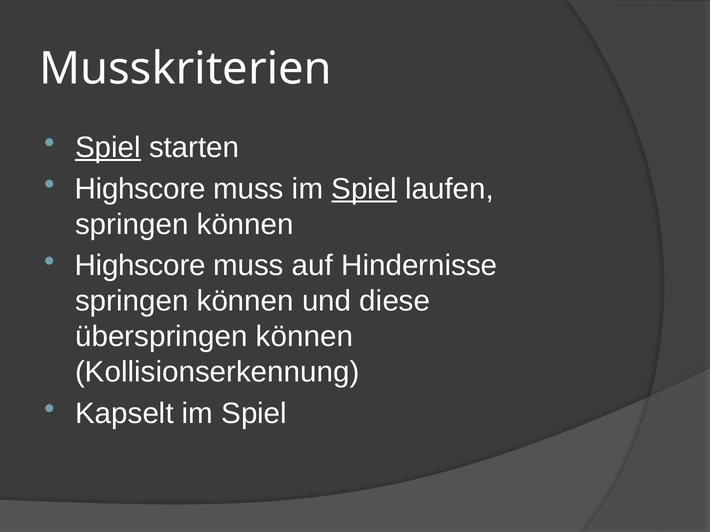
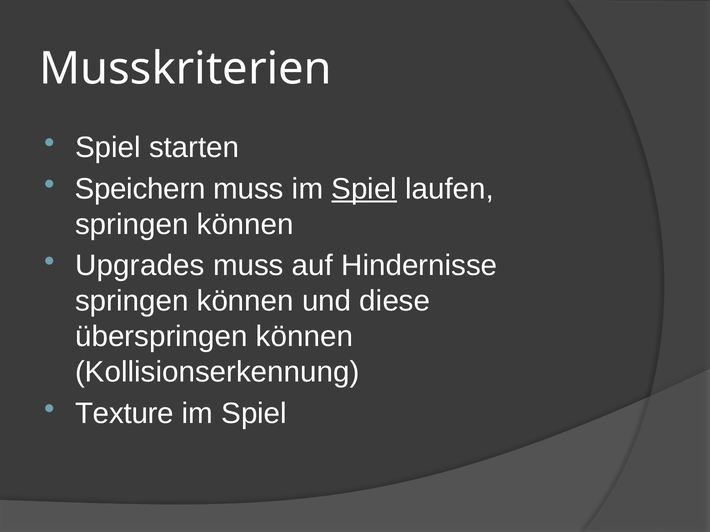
Spiel at (108, 148) underline: present -> none
Highscore at (140, 189): Highscore -> Speichern
Highscore at (140, 266): Highscore -> Upgrades
Kapselt: Kapselt -> Texture
